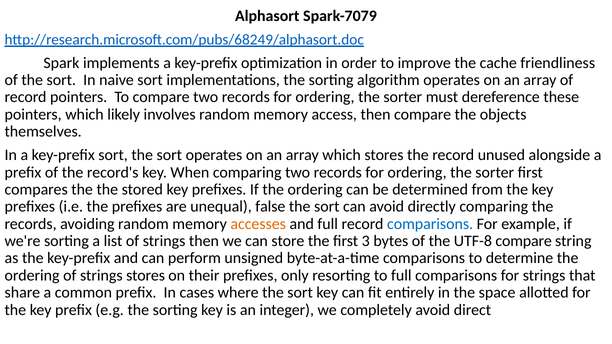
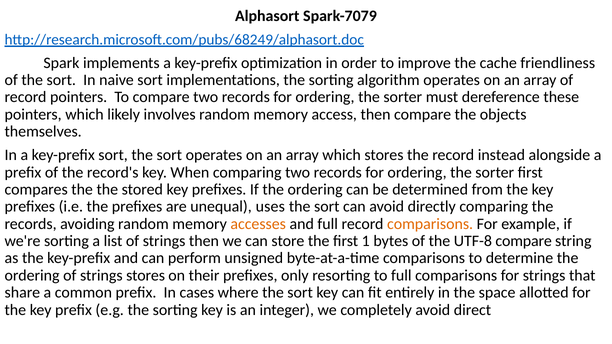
unused: unused -> instead
false: false -> uses
comparisons at (430, 224) colour: blue -> orange
3: 3 -> 1
